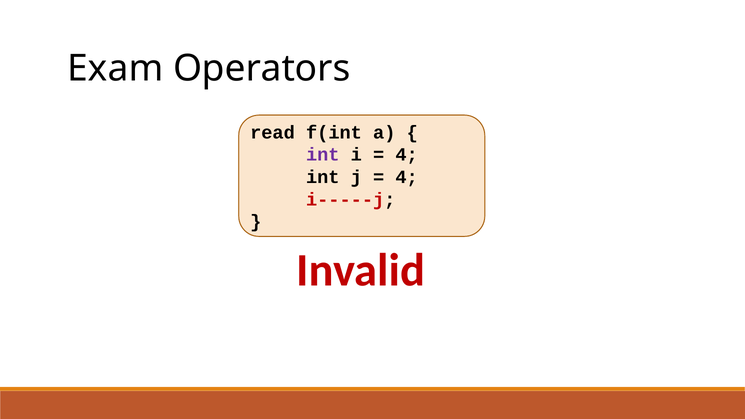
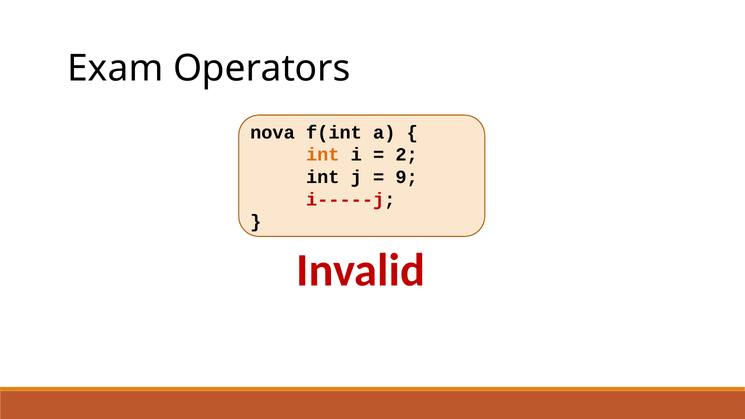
read: read -> nova
int at (323, 155) colour: purple -> orange
4 at (407, 155): 4 -> 2
4 at (407, 177): 4 -> 9
